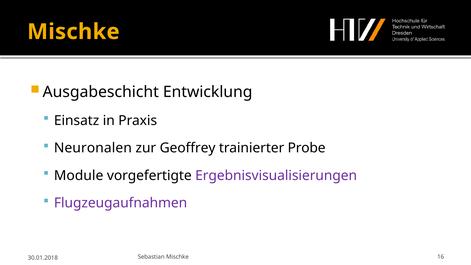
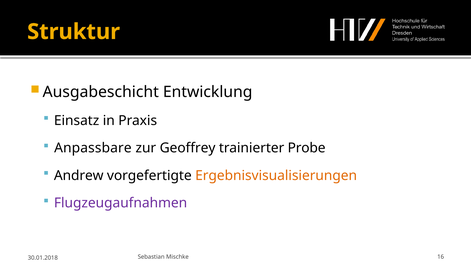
Mischke at (73, 32): Mischke -> Struktur
Neuronalen: Neuronalen -> Anpassbare
Module: Module -> Andrew
Ergebnisvisualisierungen colour: purple -> orange
